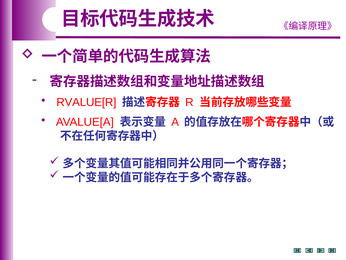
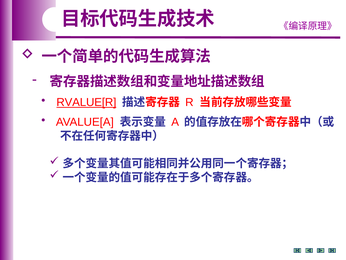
RVALUE[R underline: none -> present
